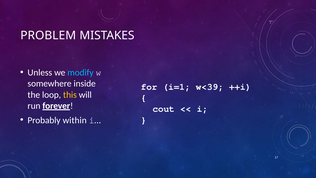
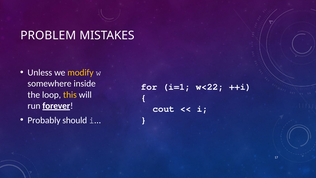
modify colour: light blue -> yellow
w<39: w<39 -> w<22
within: within -> should
